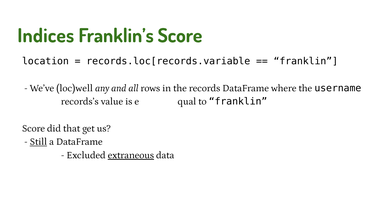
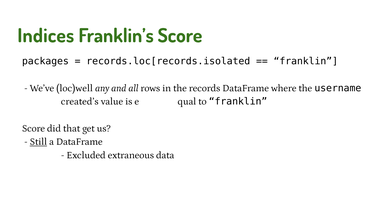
location: location -> packages
records.loc[records.variable: records.loc[records.variable -> records.loc[records.isolated
records’s: records’s -> created’s
extraneous underline: present -> none
